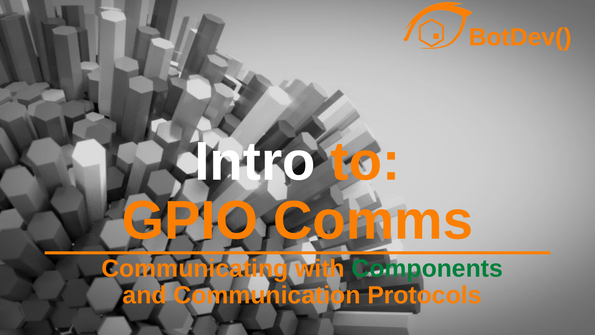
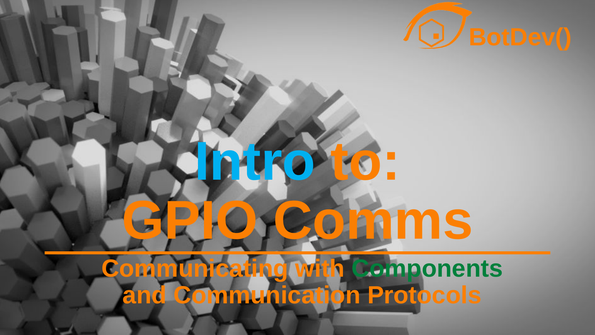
Intro colour: white -> light blue
